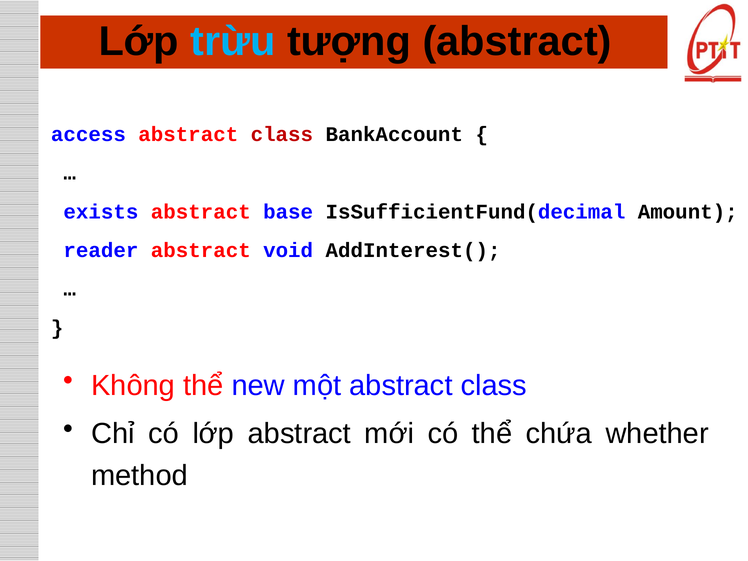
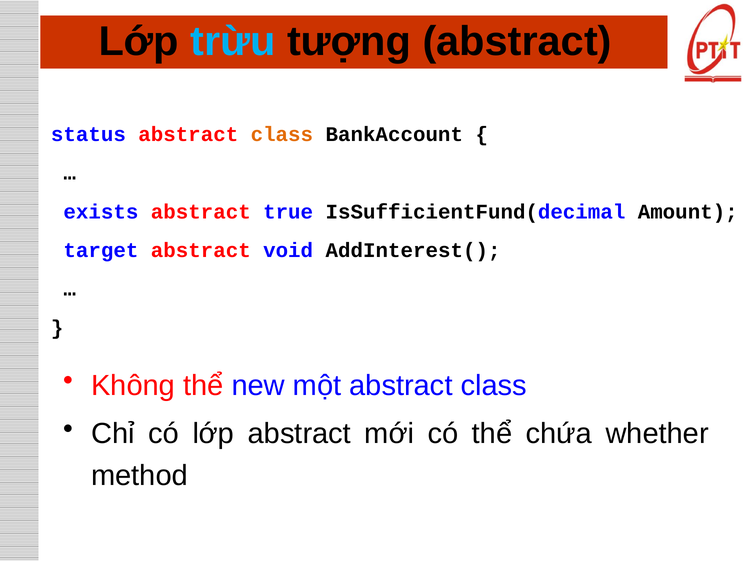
access: access -> status
class at (282, 134) colour: red -> orange
base: base -> true
reader: reader -> target
